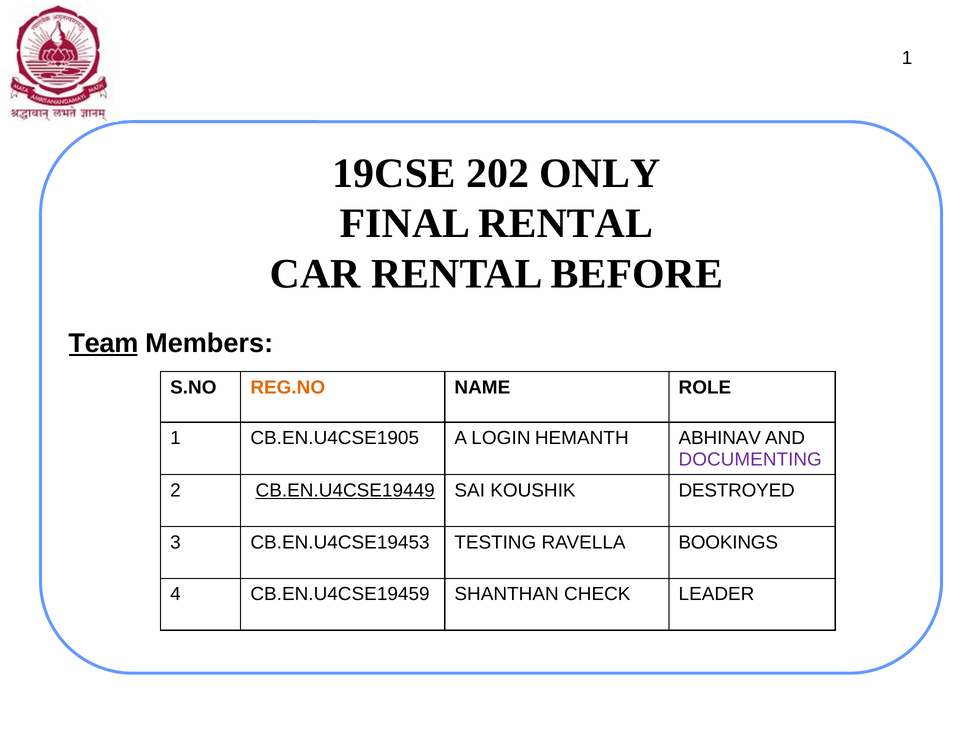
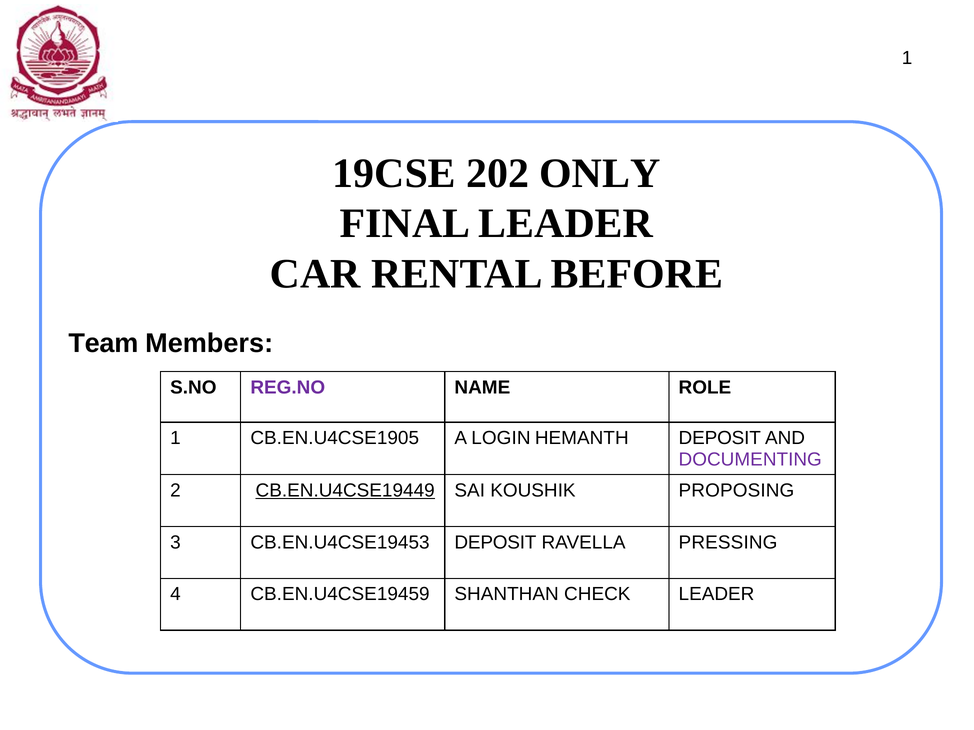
FINAL RENTAL: RENTAL -> LEADER
Team underline: present -> none
REG.NO colour: orange -> purple
HEMANTH ABHINAV: ABHINAV -> DEPOSIT
DESTROYED: DESTROYED -> PROPOSING
CB.EN.U4CSE19453 TESTING: TESTING -> DEPOSIT
BOOKINGS: BOOKINGS -> PRESSING
